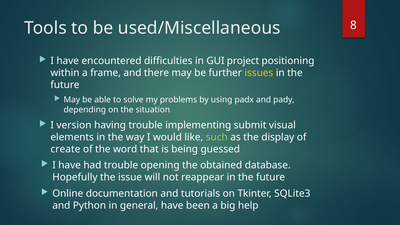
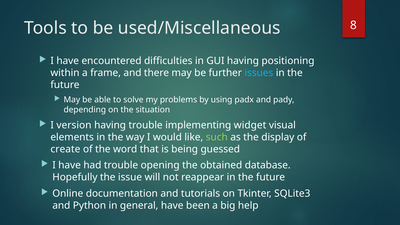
GUI project: project -> having
issues colour: yellow -> light blue
submit: submit -> widget
